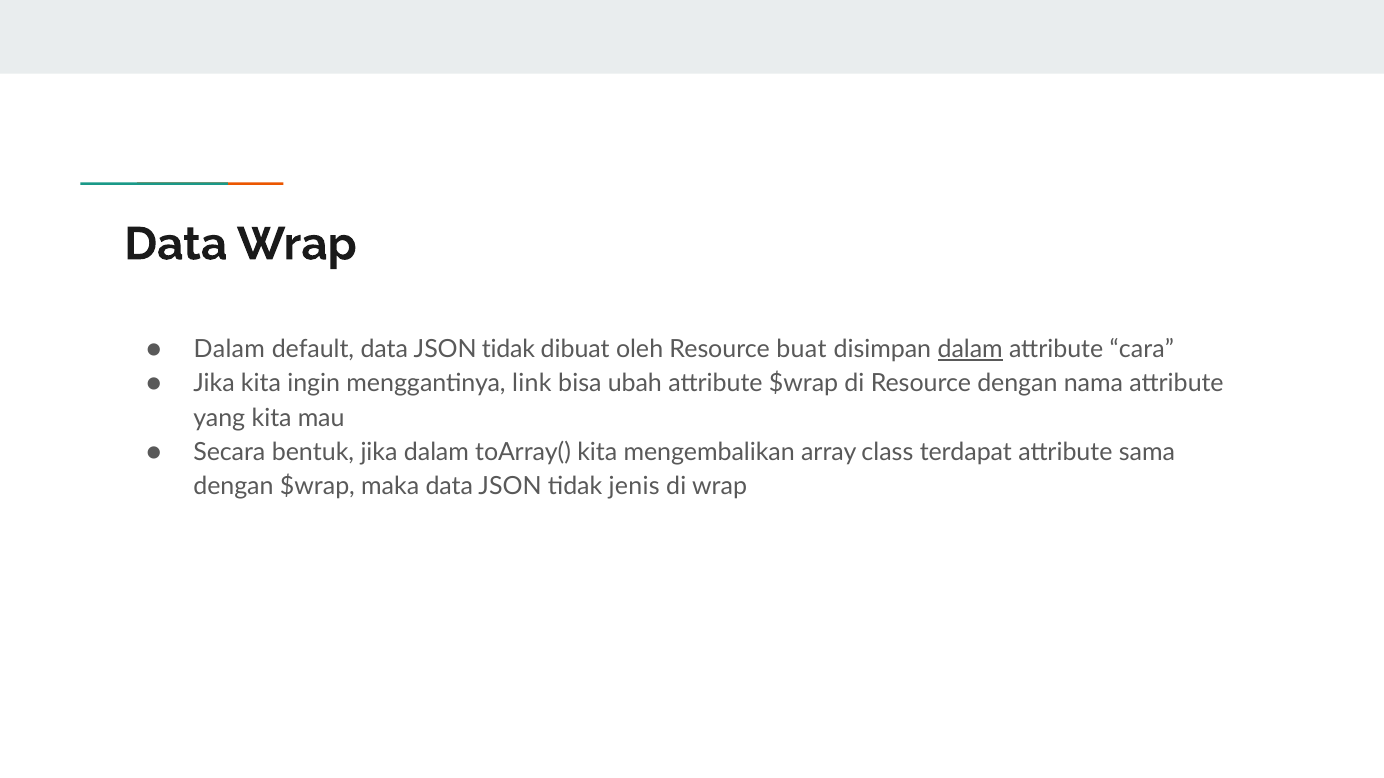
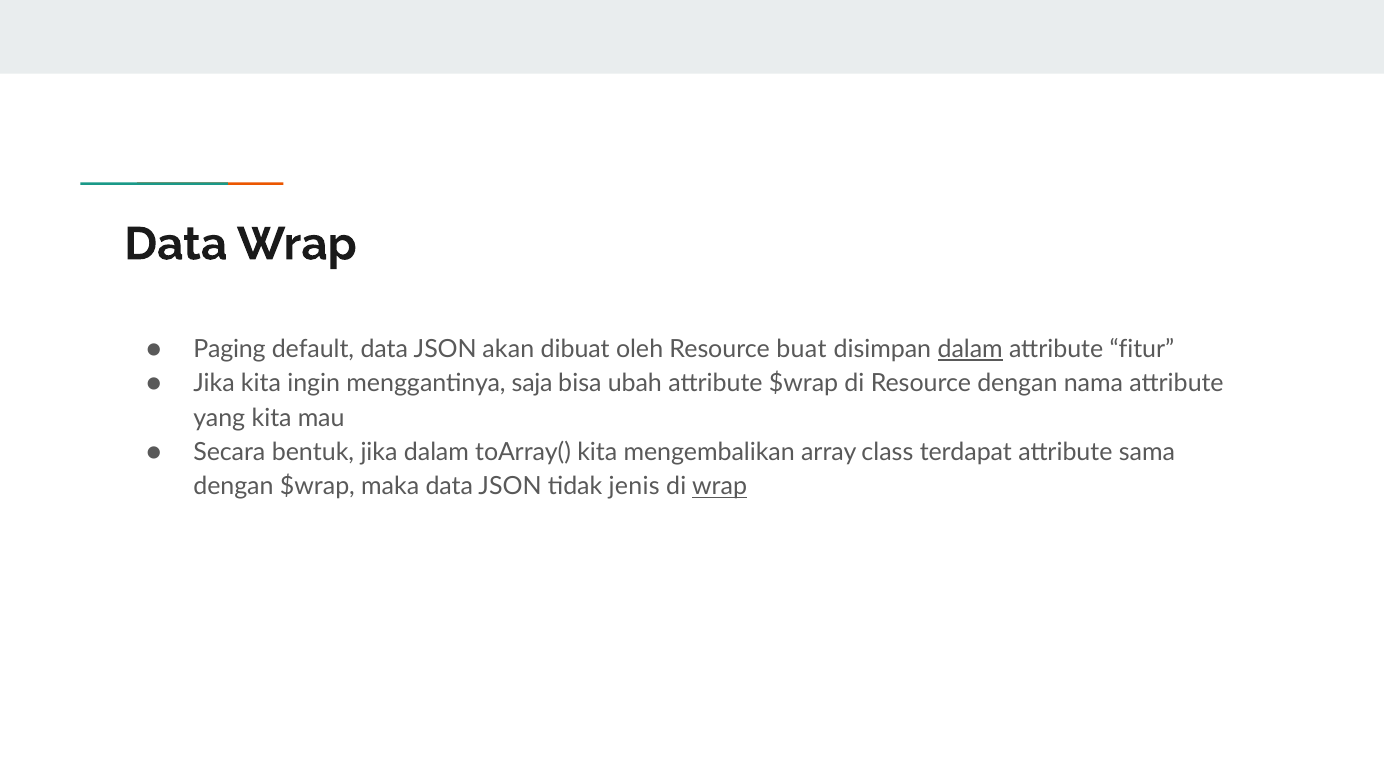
Dalam at (229, 350): Dalam -> Paging
default data JSON tidak: tidak -> akan
cara: cara -> fitur
link: link -> saja
wrap at (720, 487) underline: none -> present
